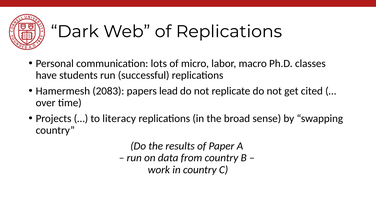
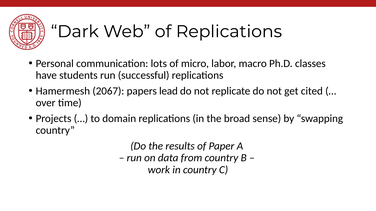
2083: 2083 -> 2067
literacy: literacy -> domain
